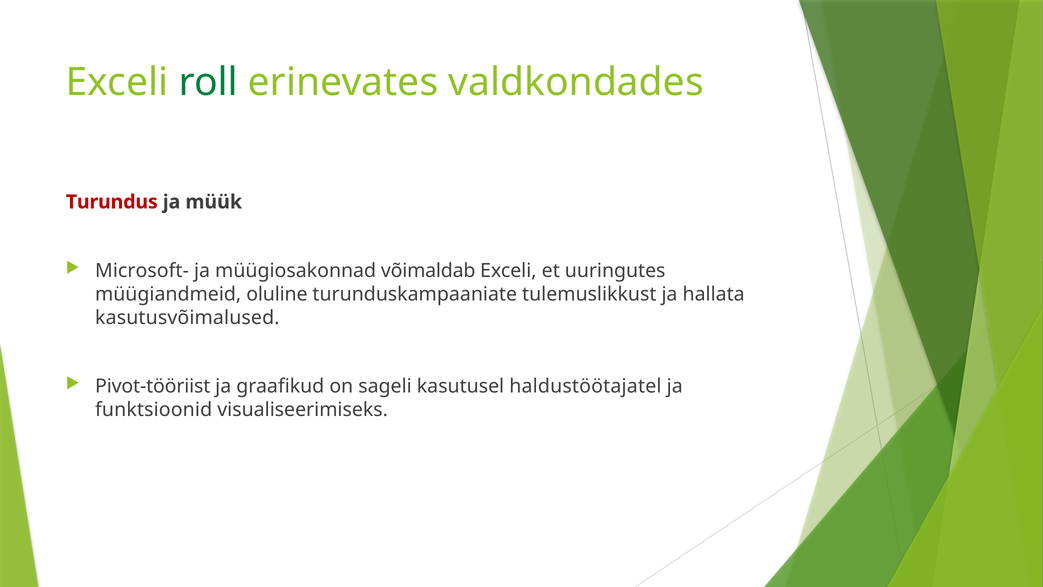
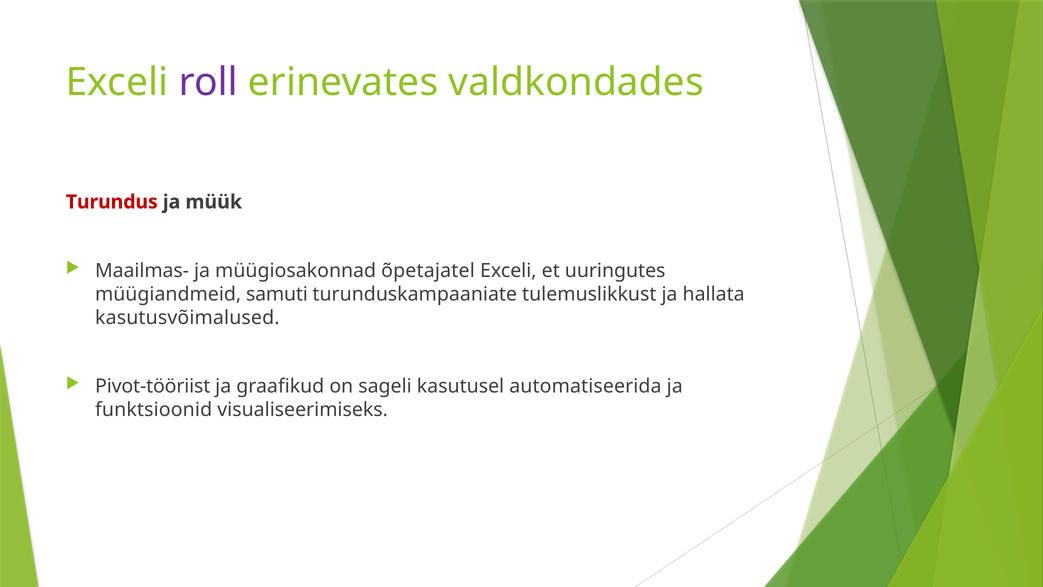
roll colour: green -> purple
Microsoft-: Microsoft- -> Maailmas-
võimaldab: võimaldab -> õpetajatel
oluline: oluline -> samuti
haldustöötajatel: haldustöötajatel -> automatiseerida
